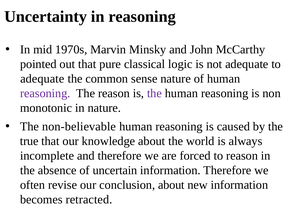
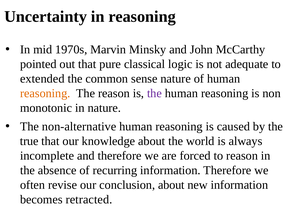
adequate at (42, 79): adequate -> extended
reasoning at (45, 93) colour: purple -> orange
non-believable: non-believable -> non-alternative
uncertain: uncertain -> recurring
